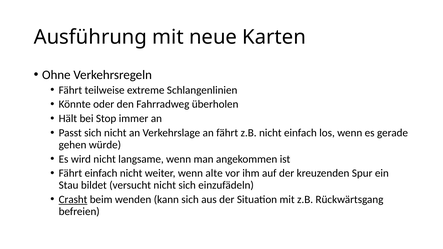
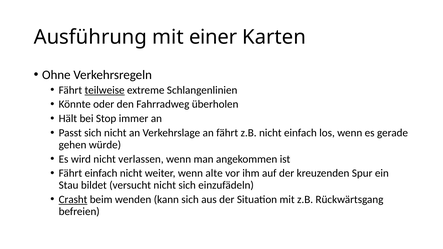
neue: neue -> einer
teilweise underline: none -> present
langsame: langsame -> verlassen
